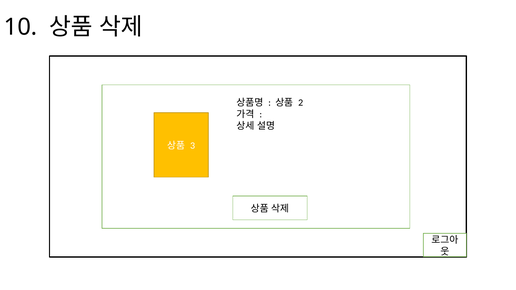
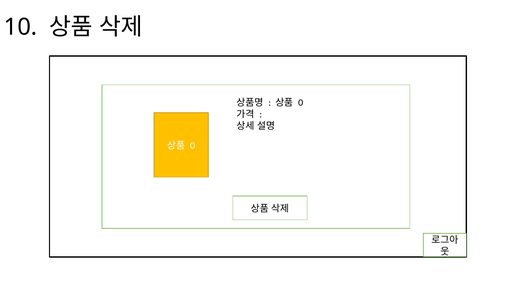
2 at (301, 103): 2 -> 0
3 at (193, 146): 3 -> 0
